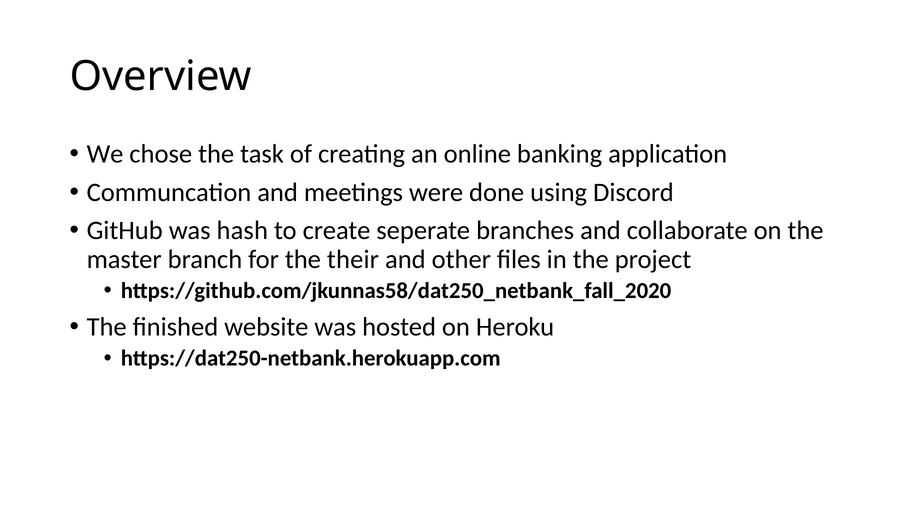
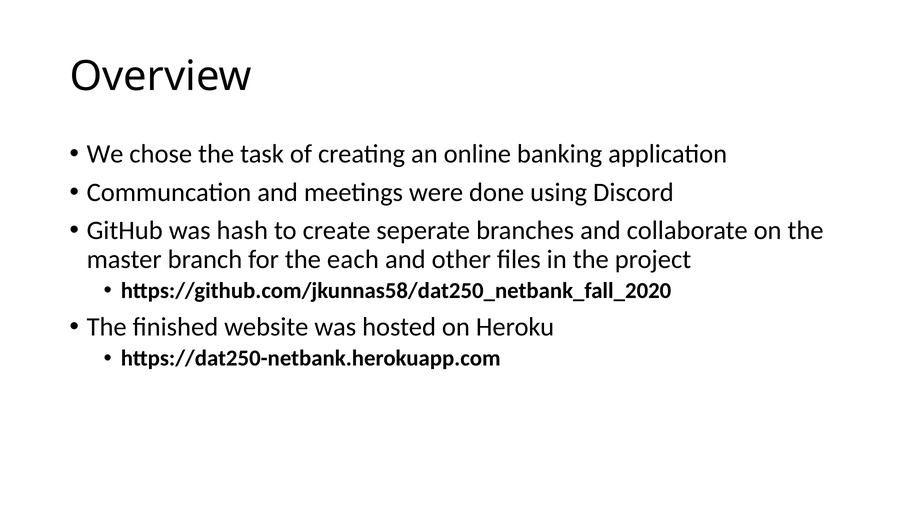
their: their -> each
